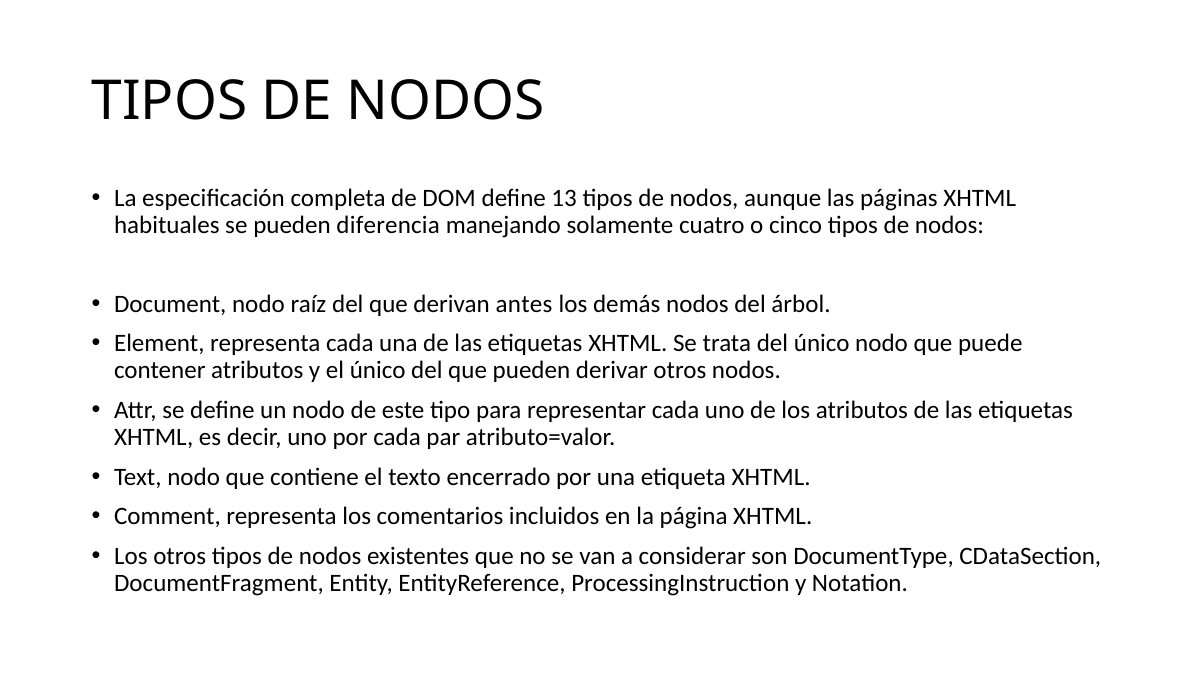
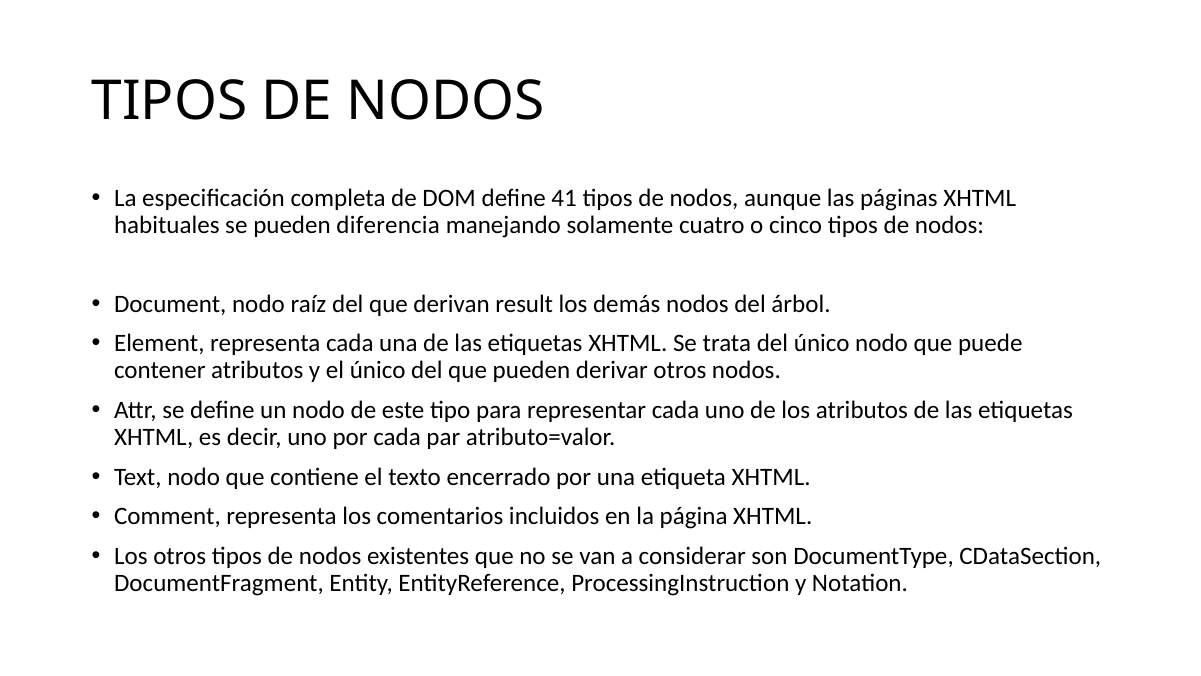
13: 13 -> 41
antes: antes -> result
